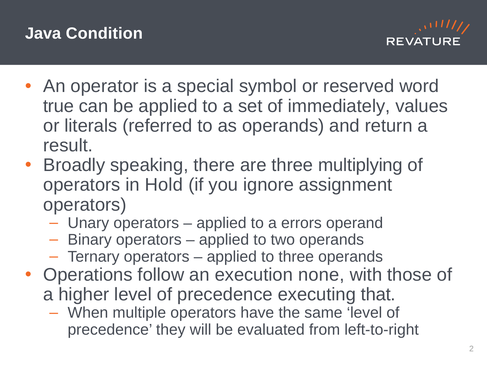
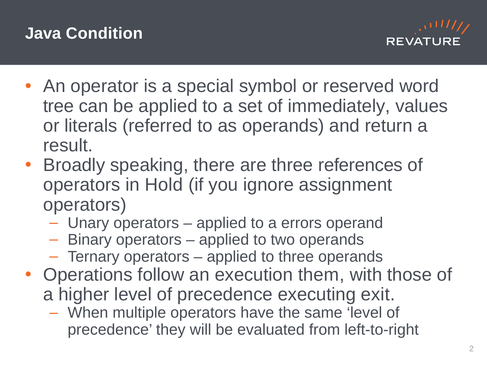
true: true -> tree
multiplying: multiplying -> references
none: none -> them
that: that -> exit
